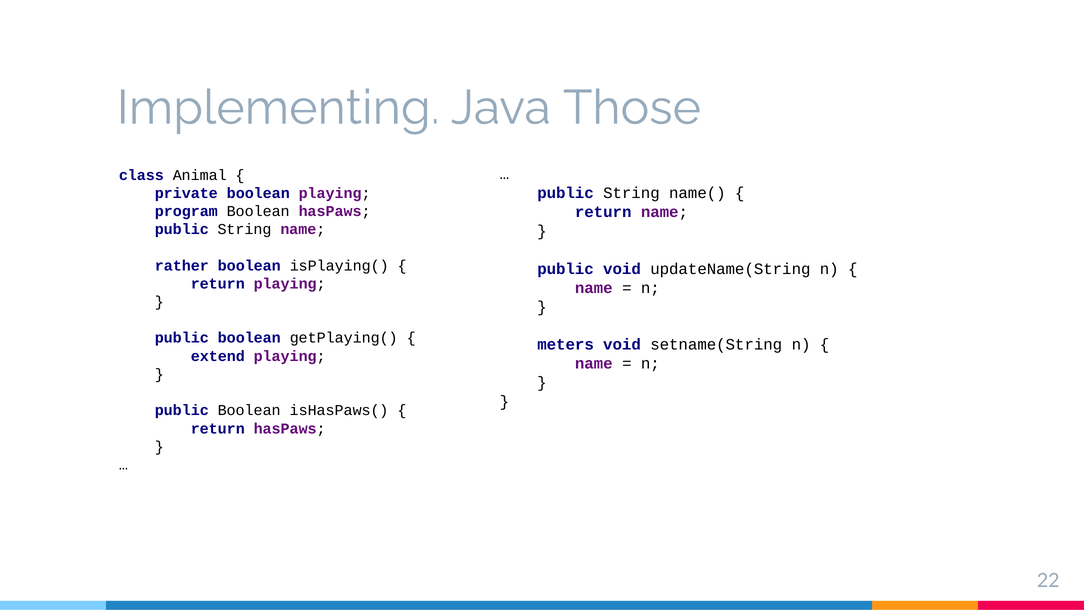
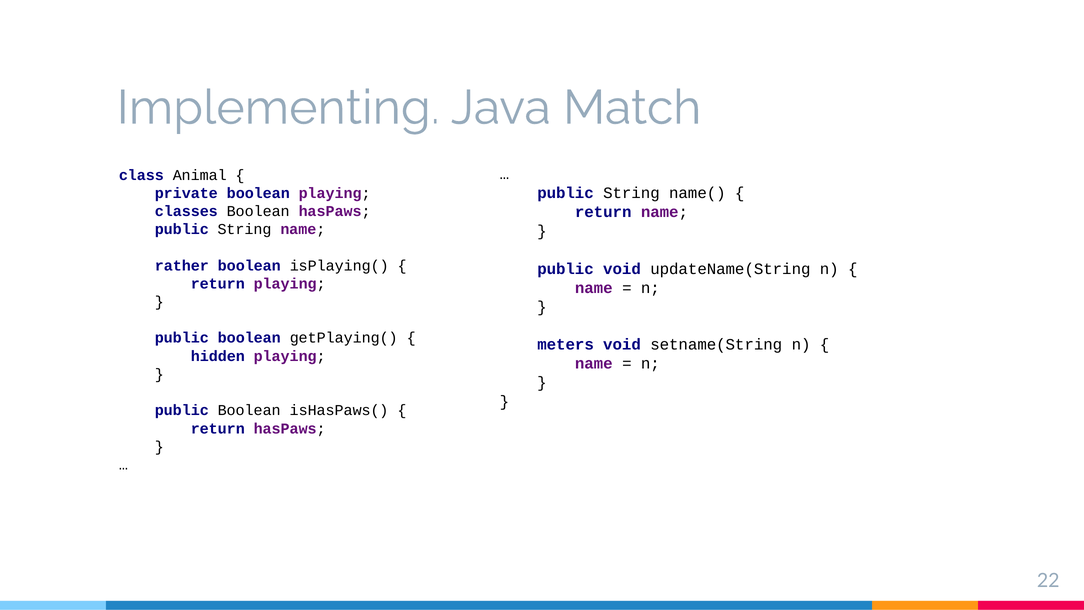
Those: Those -> Match
program: program -> classes
extend: extend -> hidden
